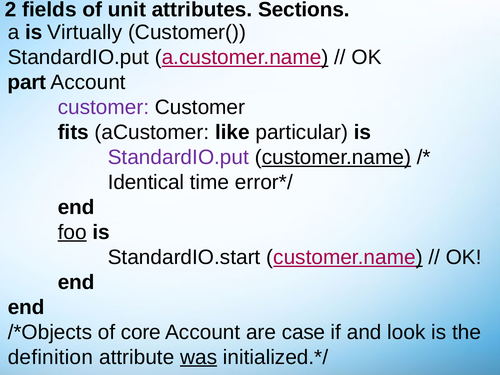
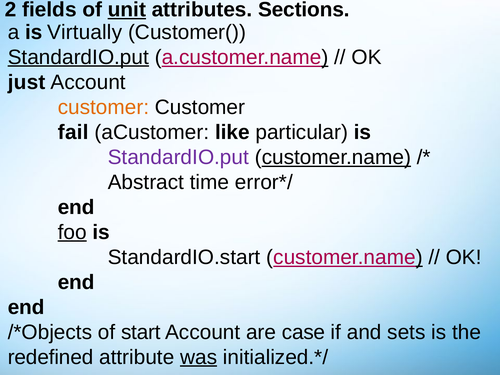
unit underline: none -> present
StandardIO.put at (78, 57) underline: none -> present
part: part -> just
customer at (103, 107) colour: purple -> orange
fits: fits -> fail
Identical: Identical -> Abstract
core: core -> start
look: look -> sets
definition: definition -> redefined
